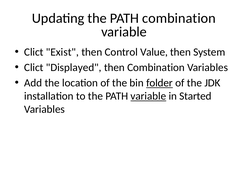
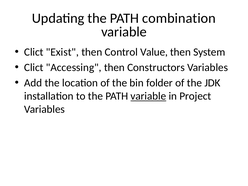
Displayed: Displayed -> Accessing
then Combination: Combination -> Constructors
folder underline: present -> none
Started: Started -> Project
